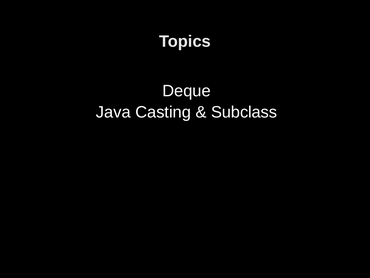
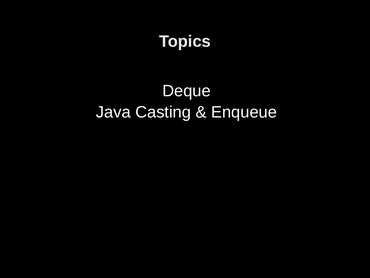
Subclass: Subclass -> Enqueue
